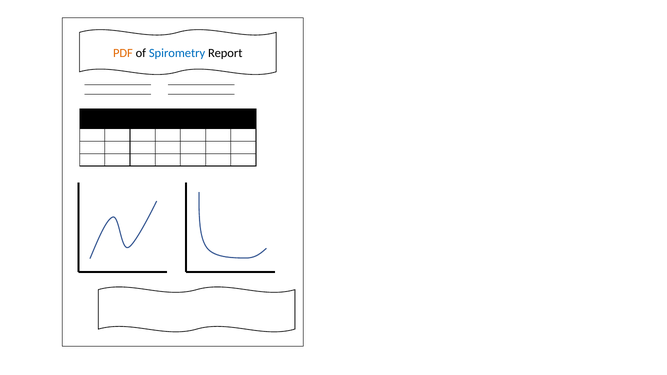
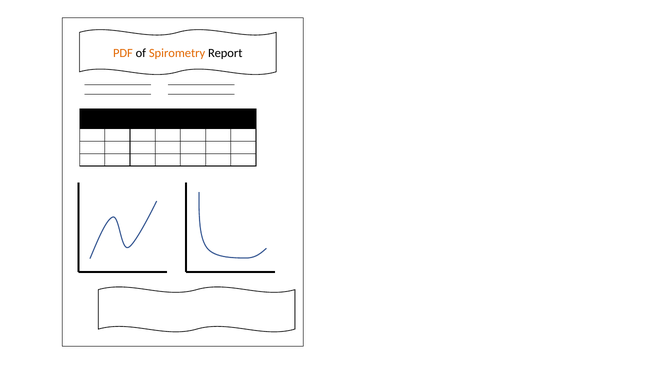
Spirometry colour: blue -> orange
